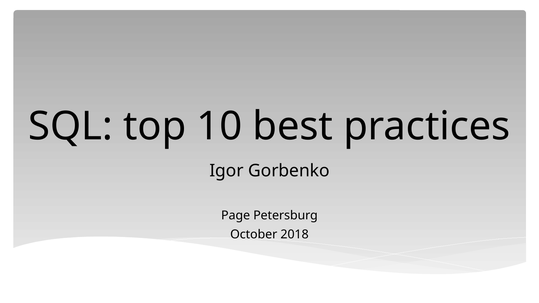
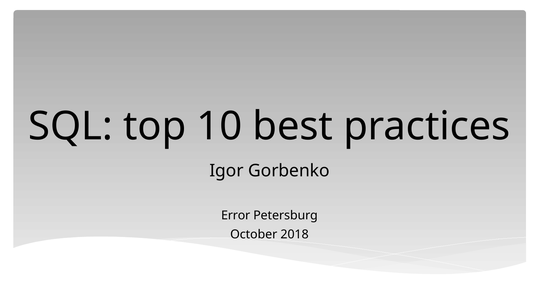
Page: Page -> Error
